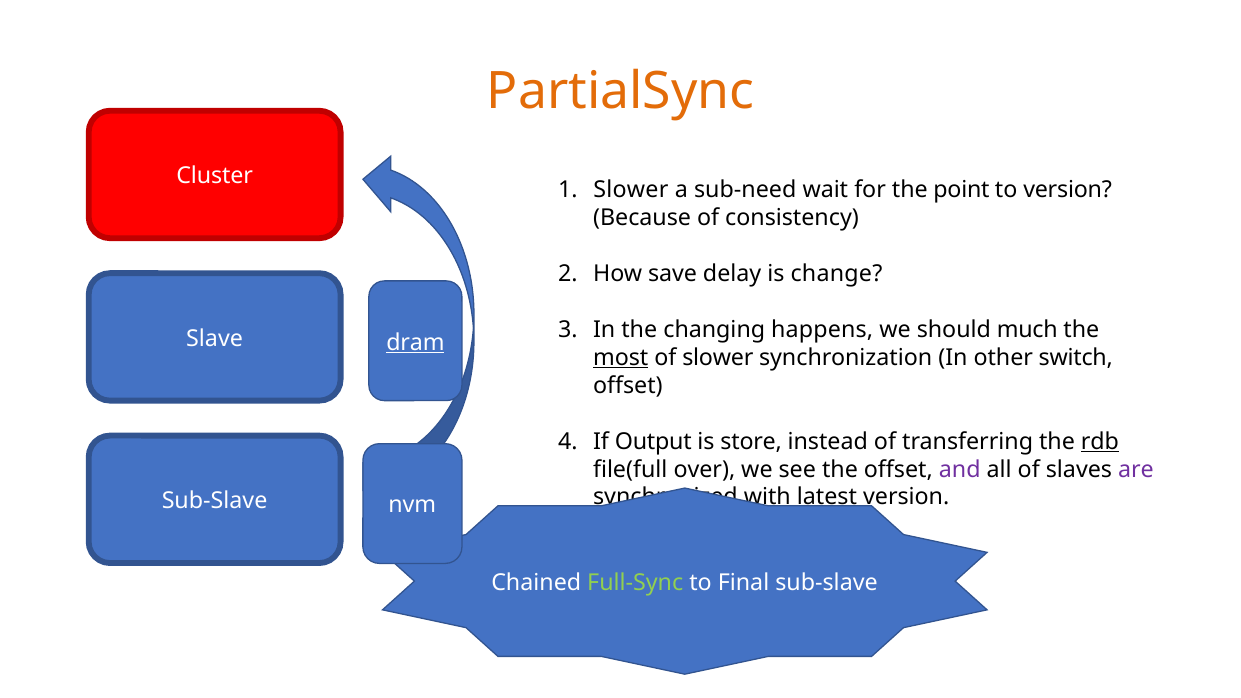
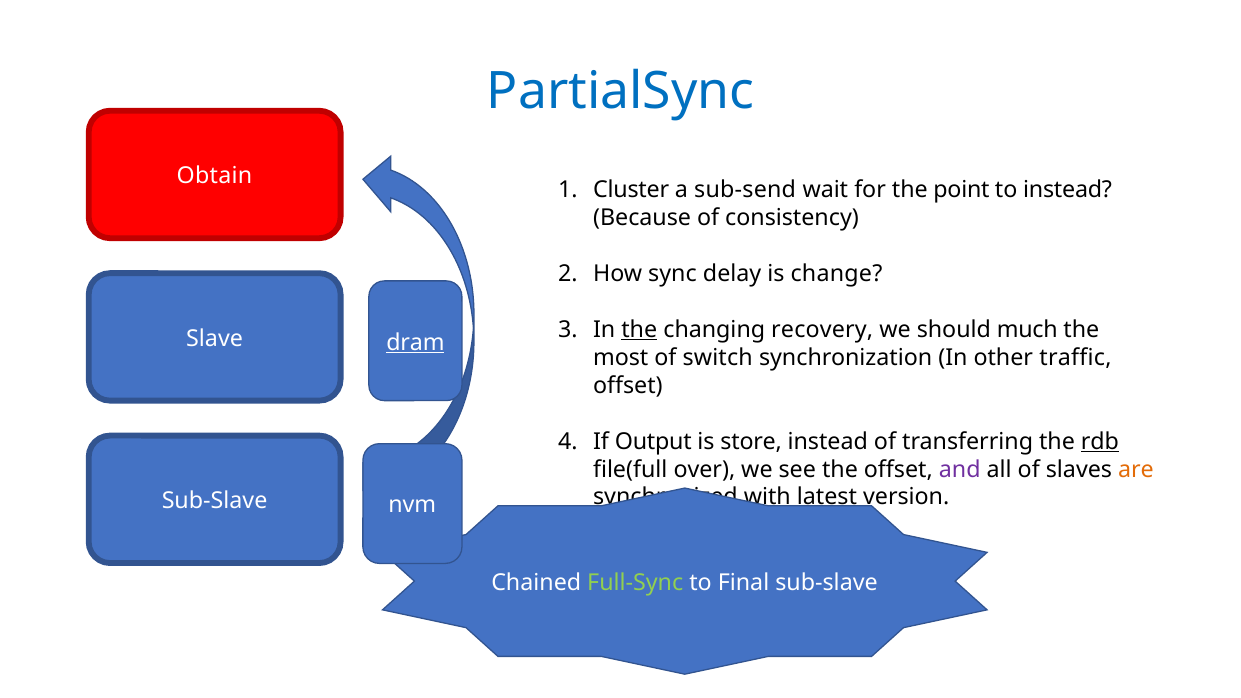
PartialSync colour: orange -> blue
Cluster: Cluster -> Obtain
Slower at (631, 190): Slower -> Cluster
sub-need: sub-need -> sub-send
to version: version -> instead
save: save -> sync
the at (639, 330) underline: none -> present
happens: happens -> recovery
most underline: present -> none
of slower: slower -> switch
switch: switch -> traffic
are colour: purple -> orange
